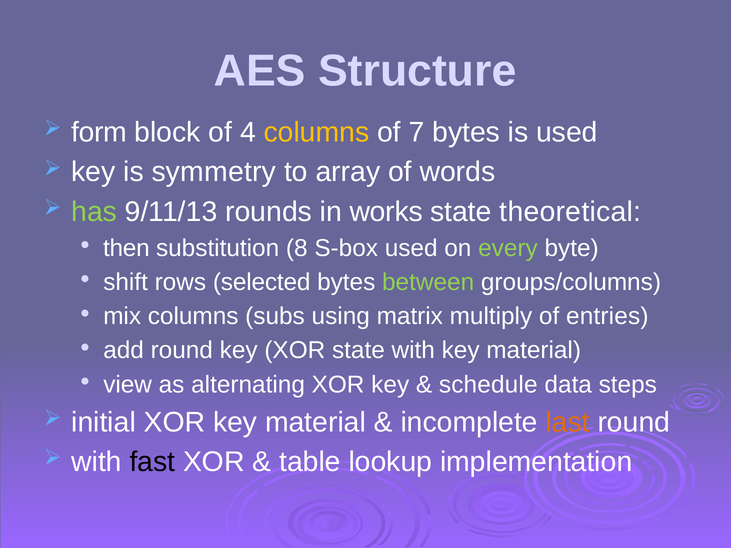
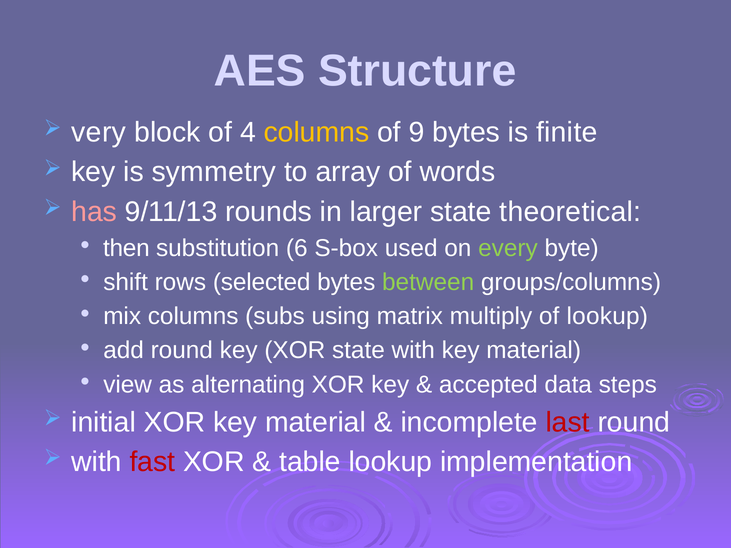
form: form -> very
7: 7 -> 9
is used: used -> finite
has colour: light green -> pink
works: works -> larger
8: 8 -> 6
of entries: entries -> lookup
schedule: schedule -> accepted
last colour: orange -> red
fast colour: black -> red
